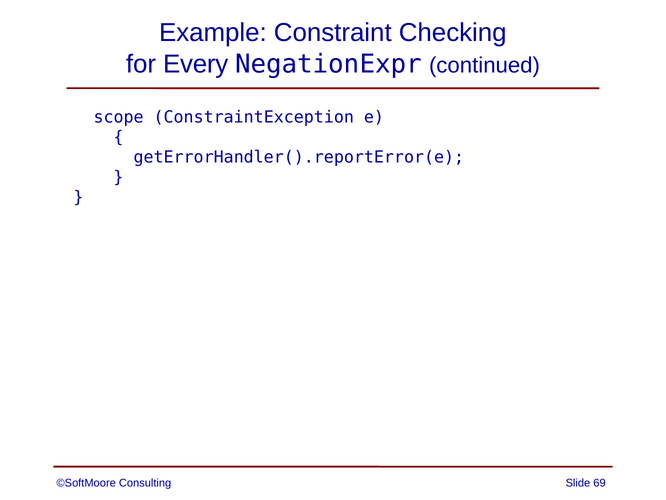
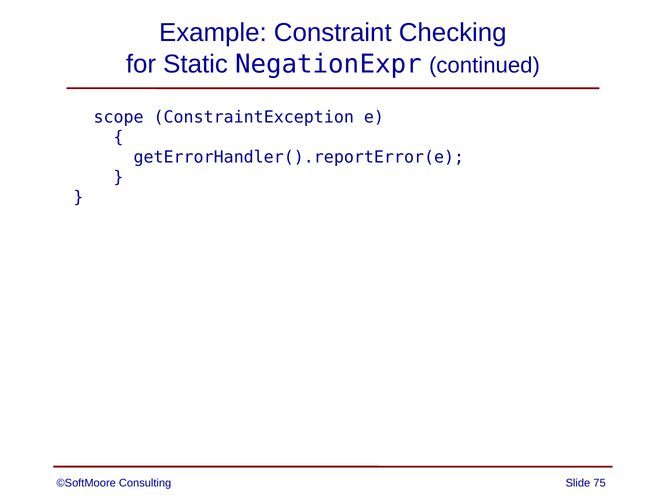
Every: Every -> Static
69: 69 -> 75
